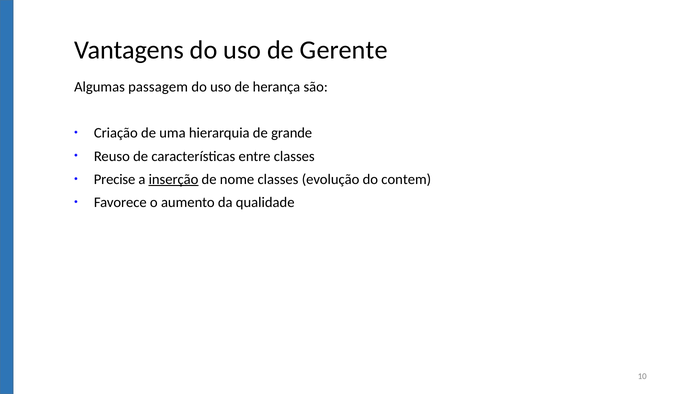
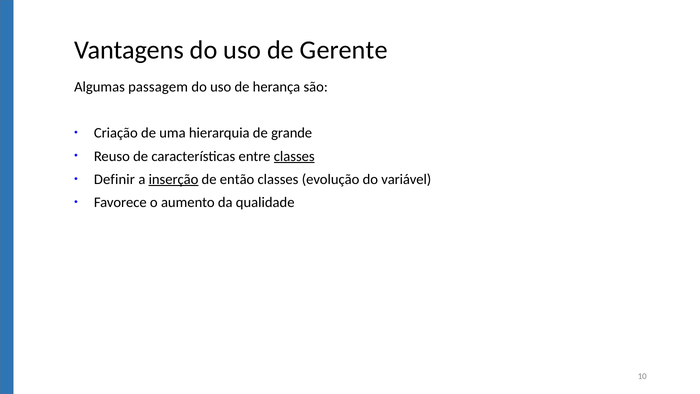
classes at (294, 156) underline: none -> present
Precise: Precise -> Definir
nome: nome -> então
contem: contem -> variável
